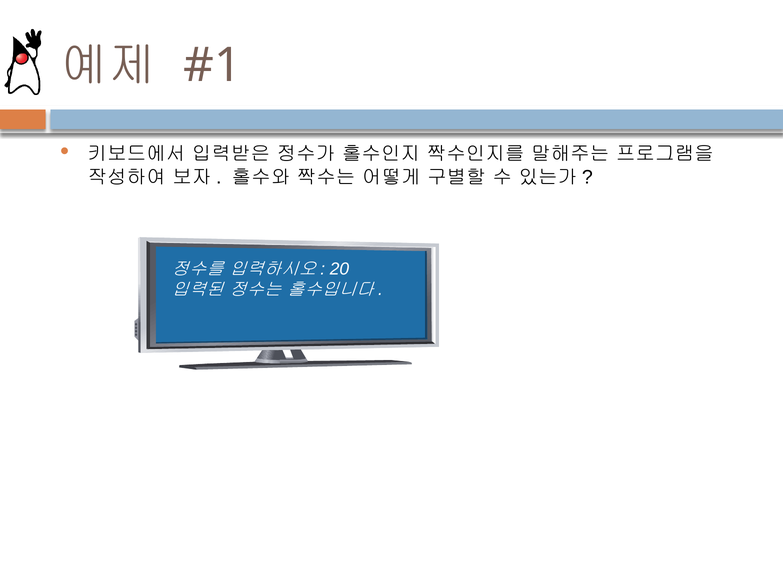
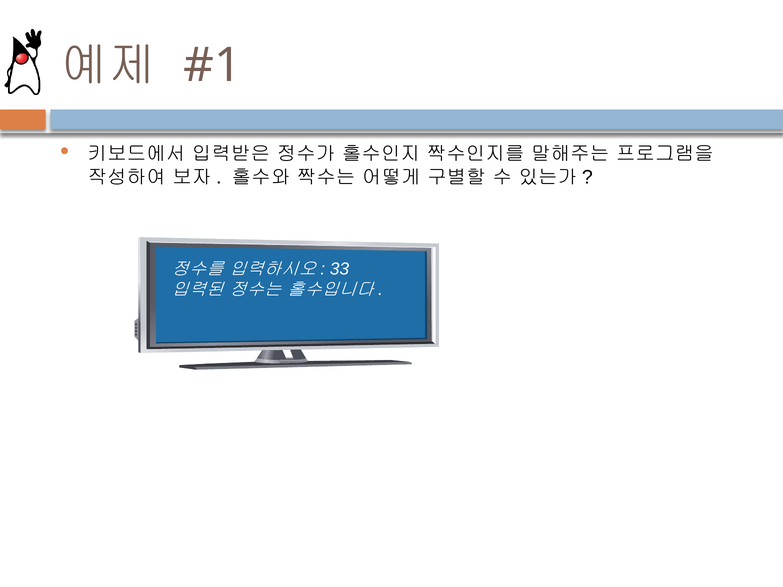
20: 20 -> 33
